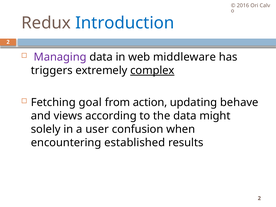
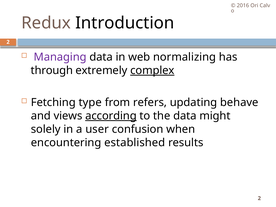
Introduction colour: blue -> black
middleware: middleware -> normalizing
triggers: triggers -> through
goal: goal -> type
action: action -> refers
according underline: none -> present
